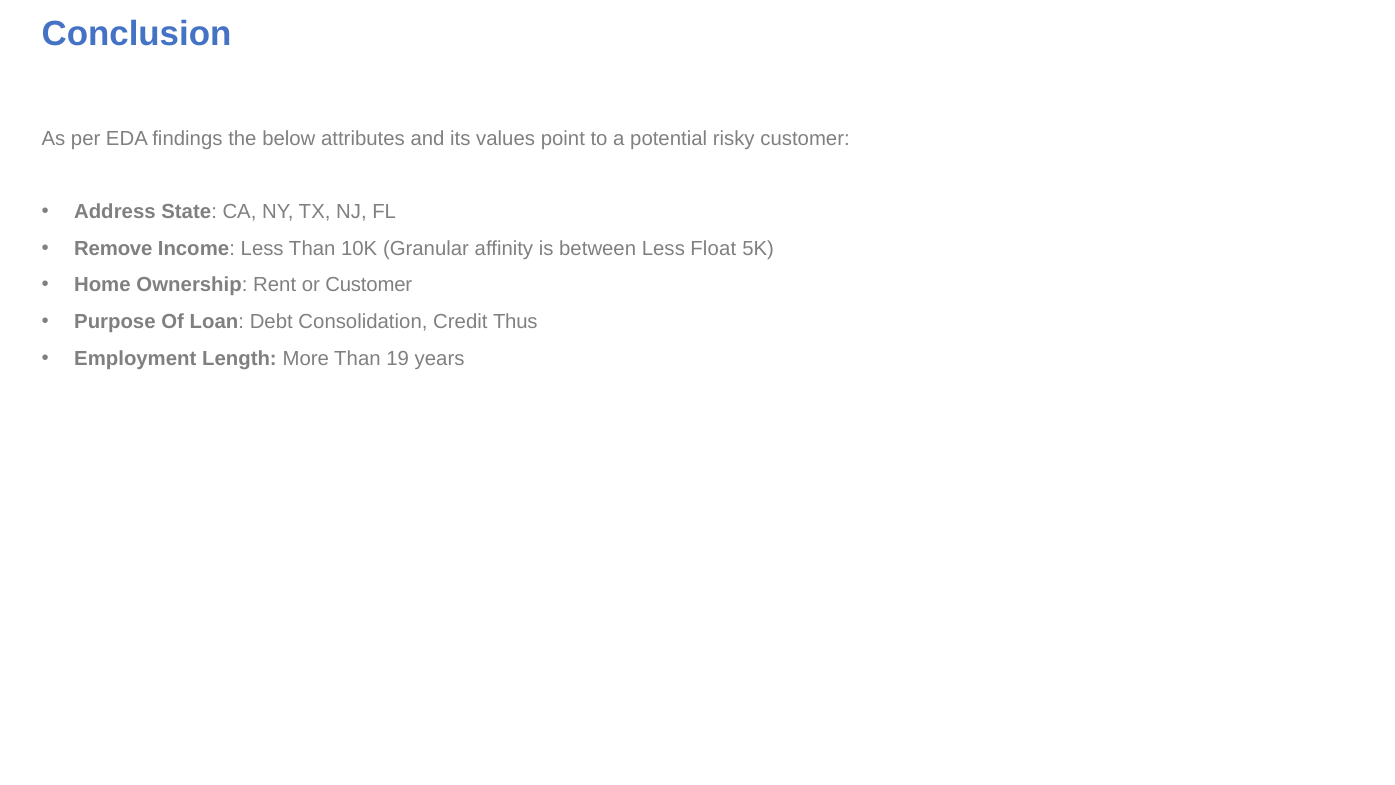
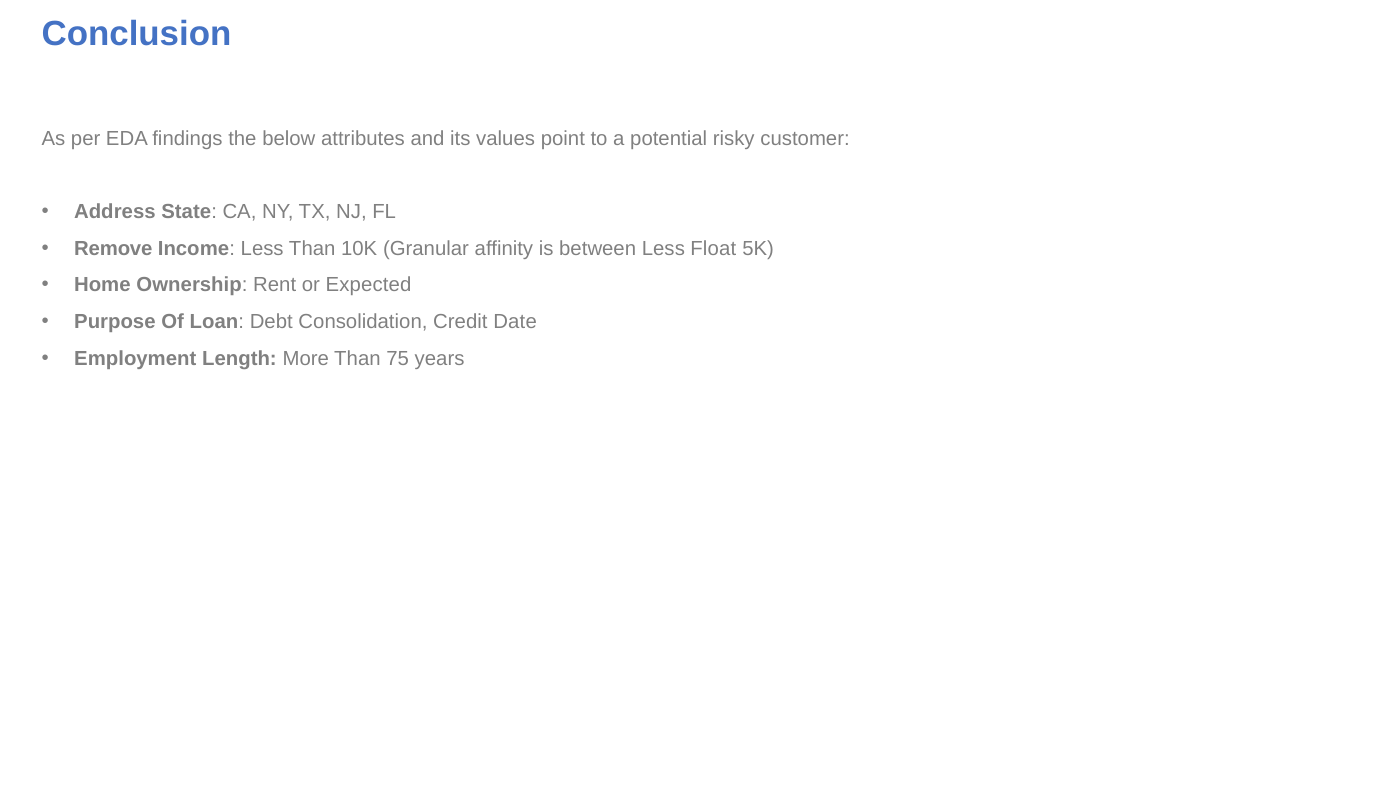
or Customer: Customer -> Expected
Thus: Thus -> Date
19: 19 -> 75
